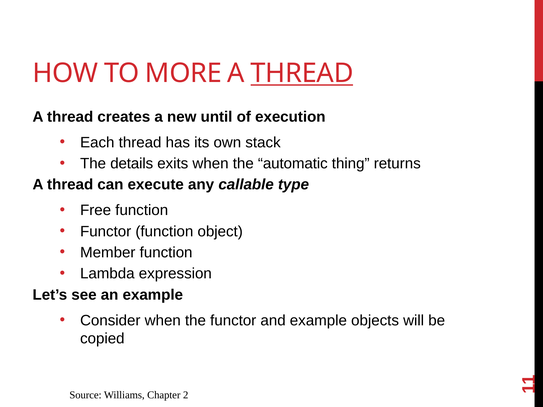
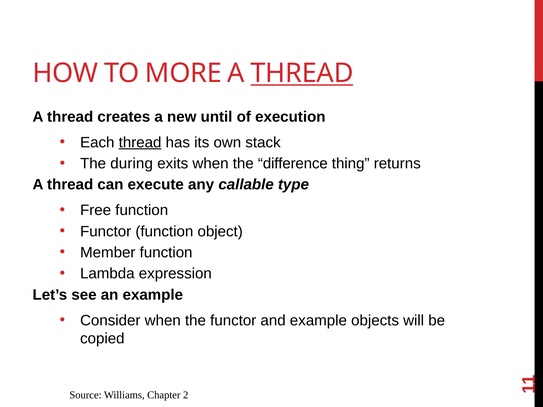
thread at (140, 143) underline: none -> present
details: details -> during
automatic: automatic -> difference
